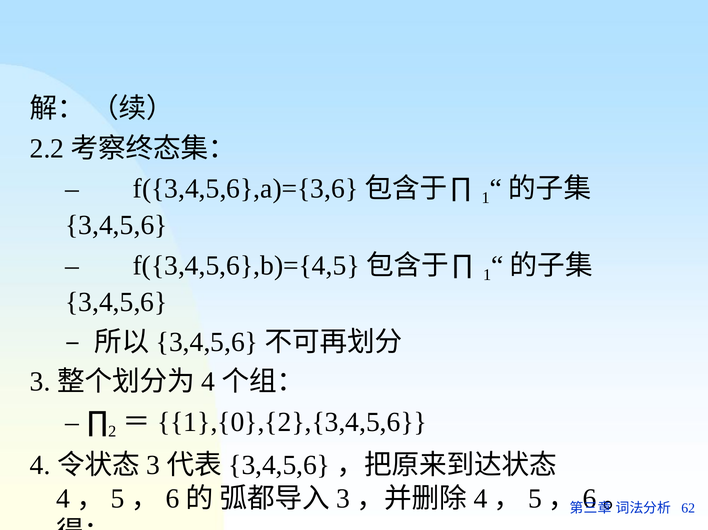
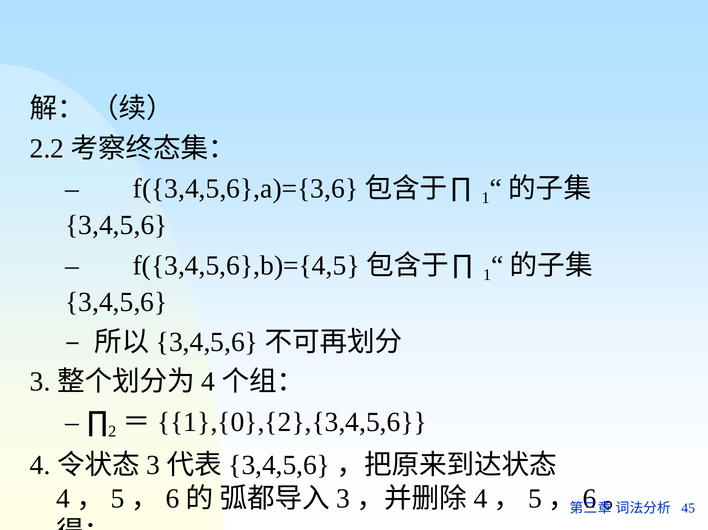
62: 62 -> 45
